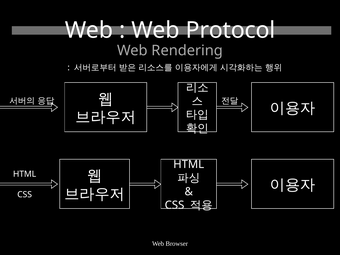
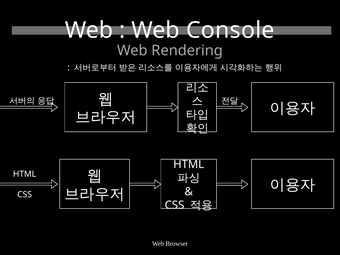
Protocol: Protocol -> Console
